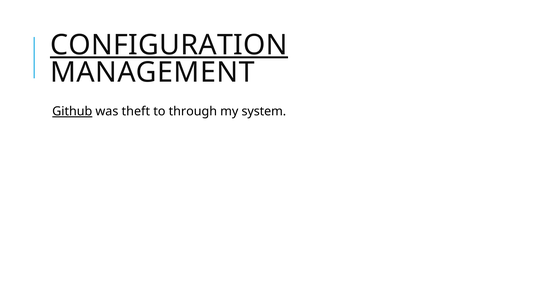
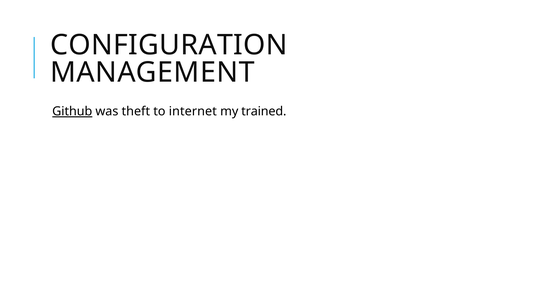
CONFIGURATION underline: present -> none
through: through -> internet
system: system -> trained
